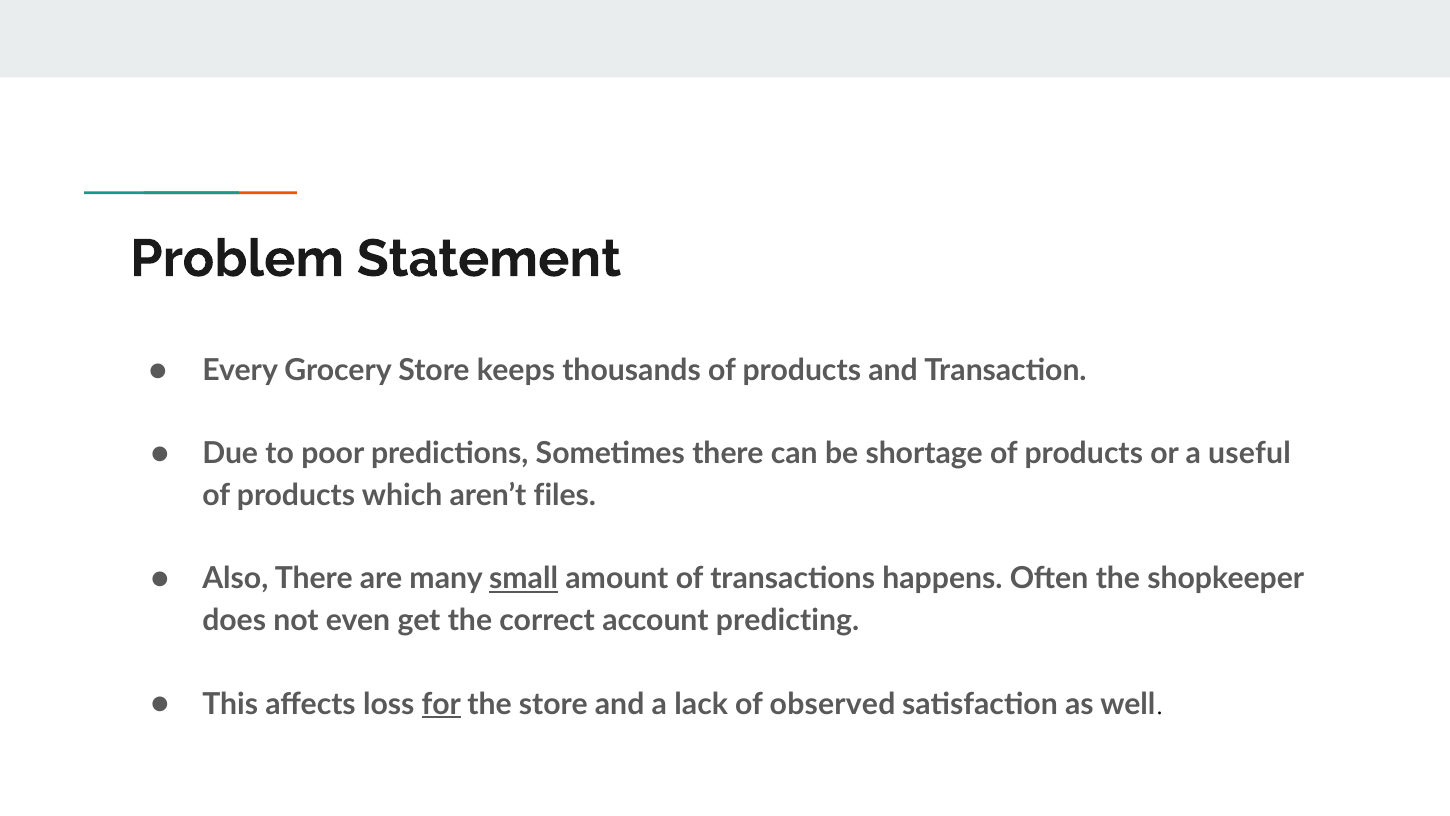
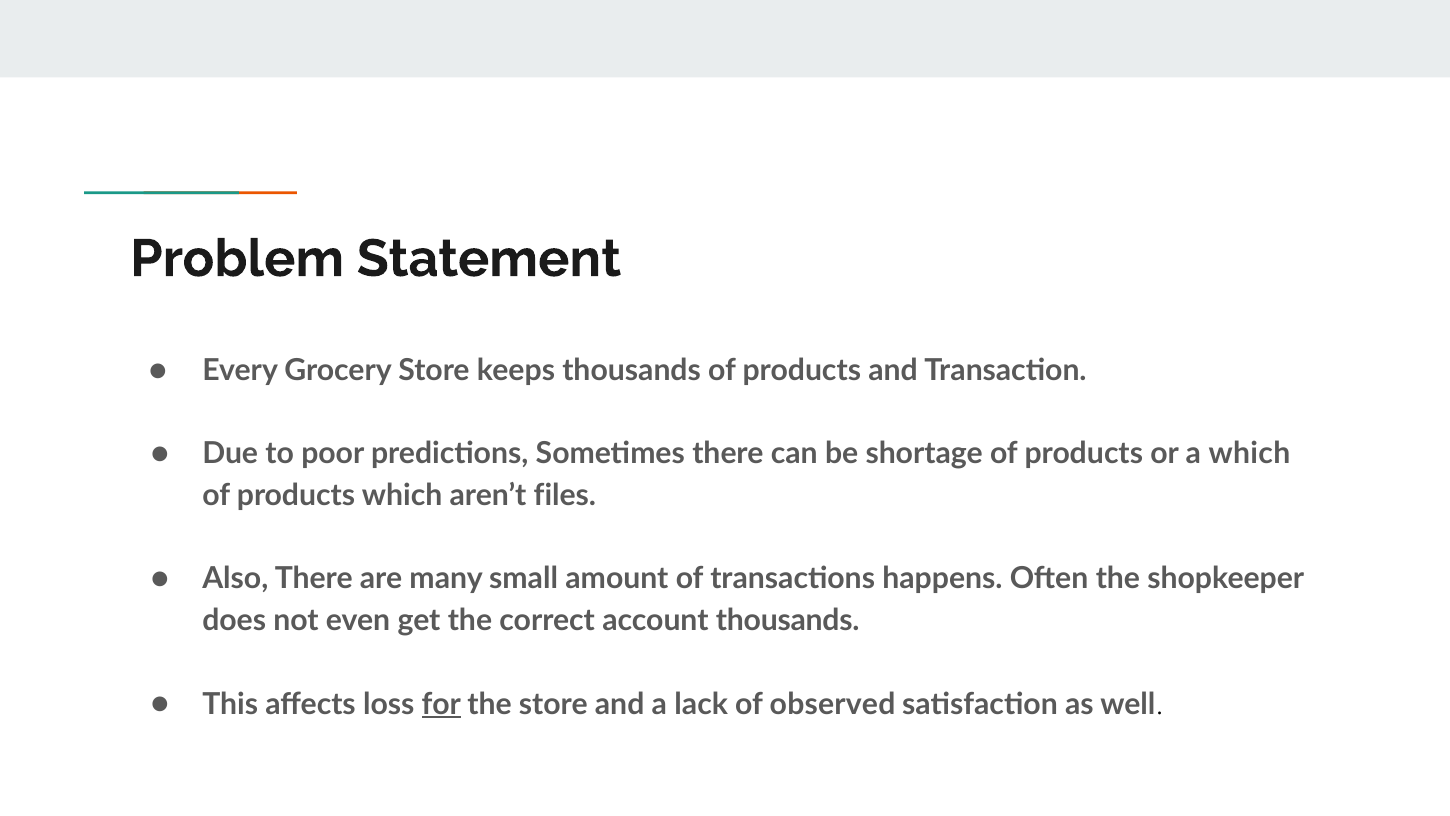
a useful: useful -> which
small underline: present -> none
account predicting: predicting -> thousands
